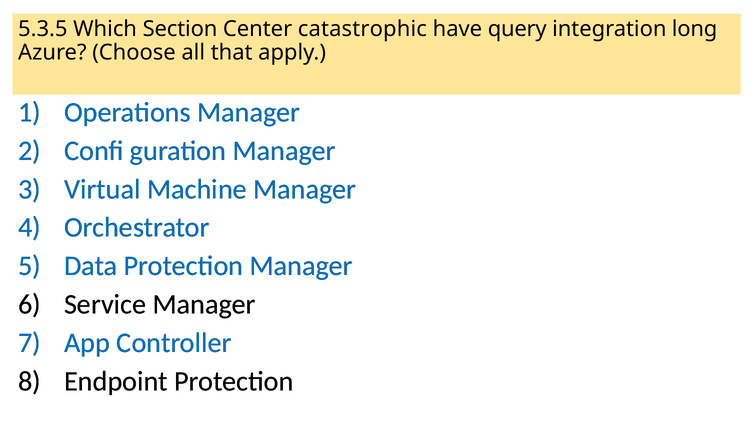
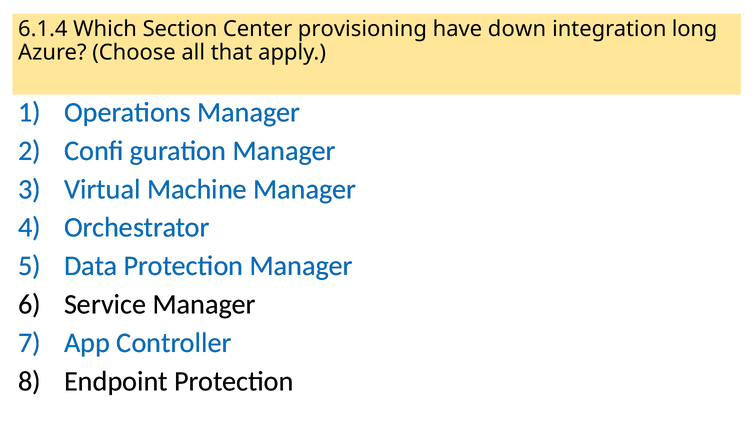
5.3.5: 5.3.5 -> 6.1.4
catastrophic: catastrophic -> provisioning
query: query -> down
